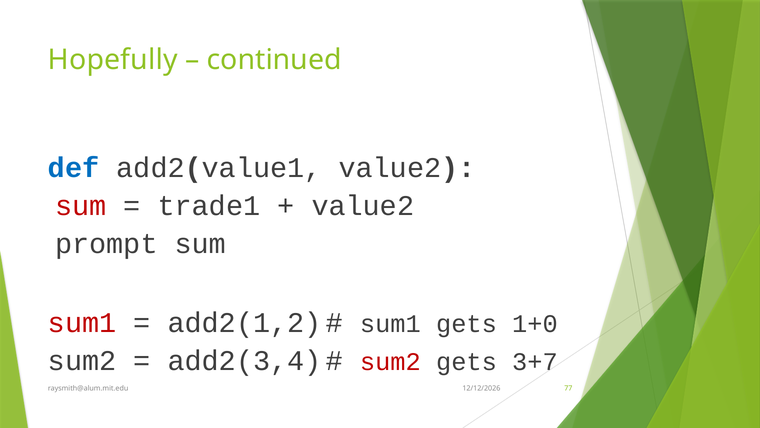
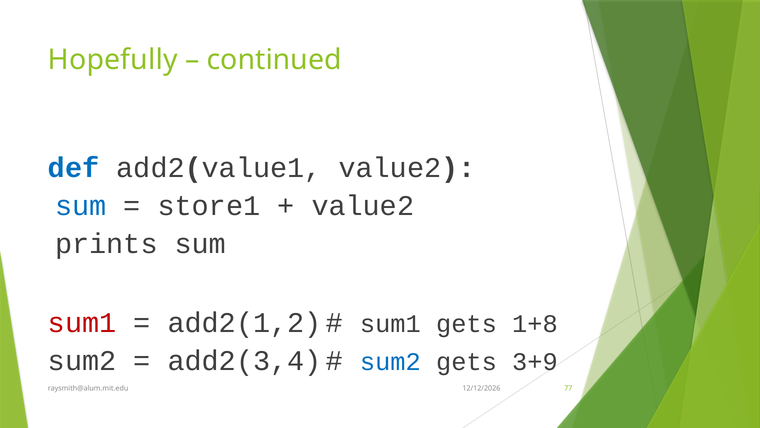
sum at (81, 205) colour: red -> blue
trade1: trade1 -> store1
prompt: prompt -> prints
1+0: 1+0 -> 1+8
sum2 at (390, 362) colour: red -> blue
3+7: 3+7 -> 3+9
